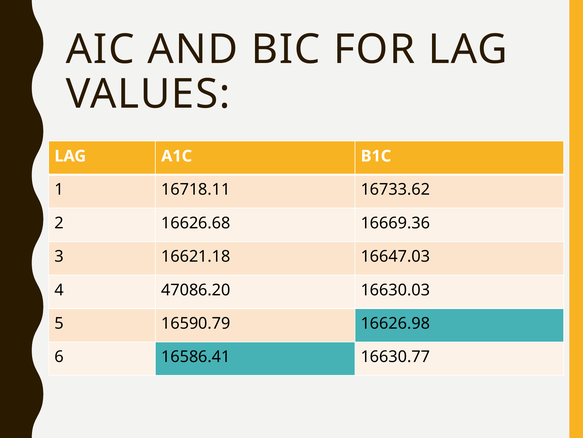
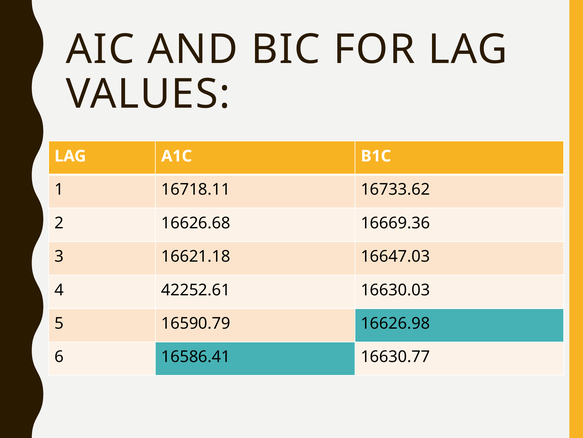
47086.20: 47086.20 -> 42252.61
